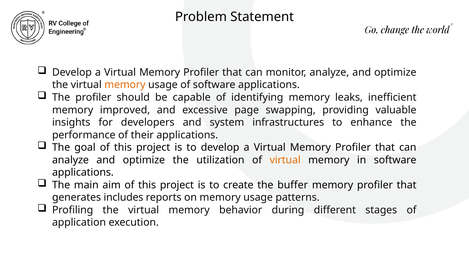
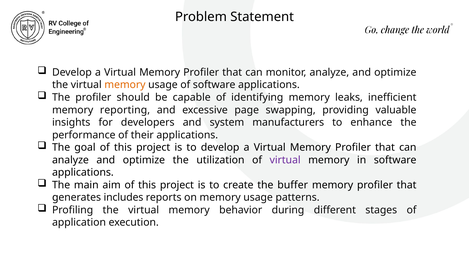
improved: improved -> reporting
infrastructures: infrastructures -> manufacturers
virtual at (285, 160) colour: orange -> purple
